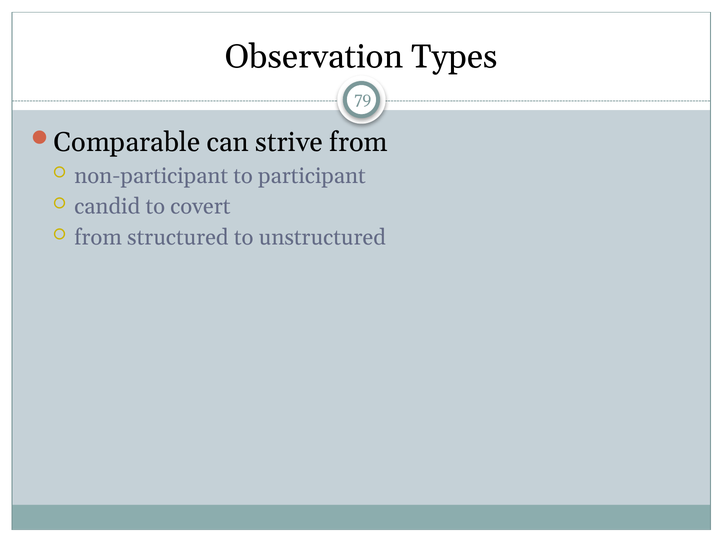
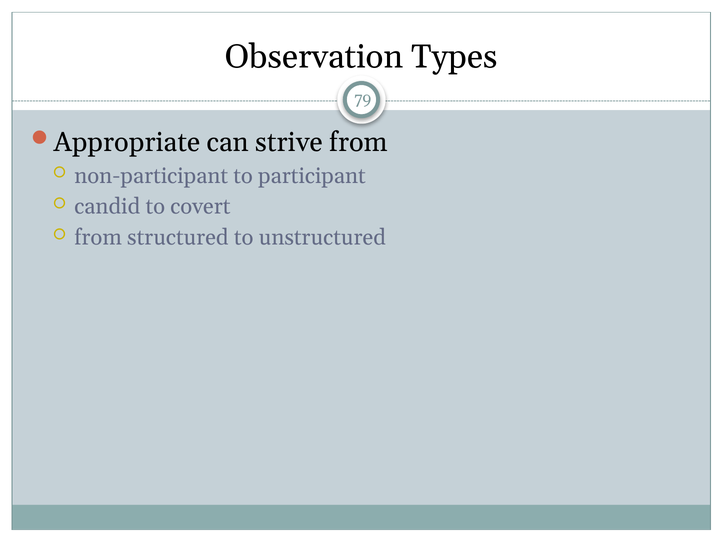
Comparable: Comparable -> Appropriate
